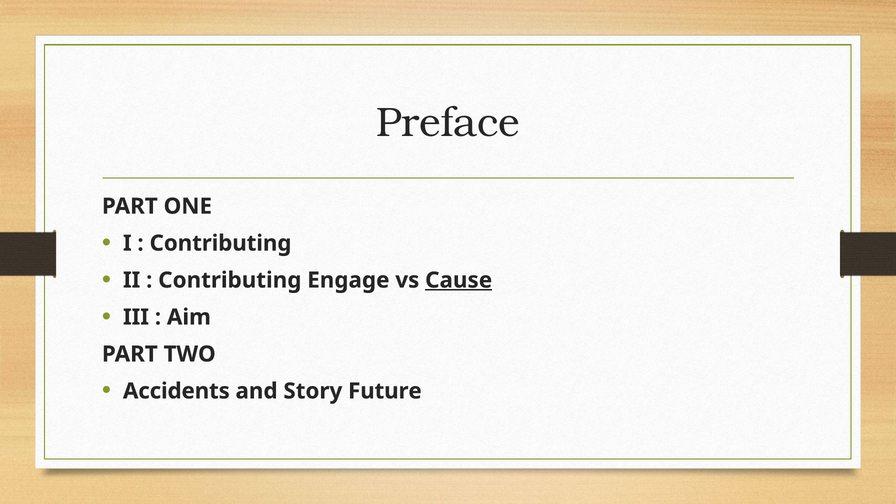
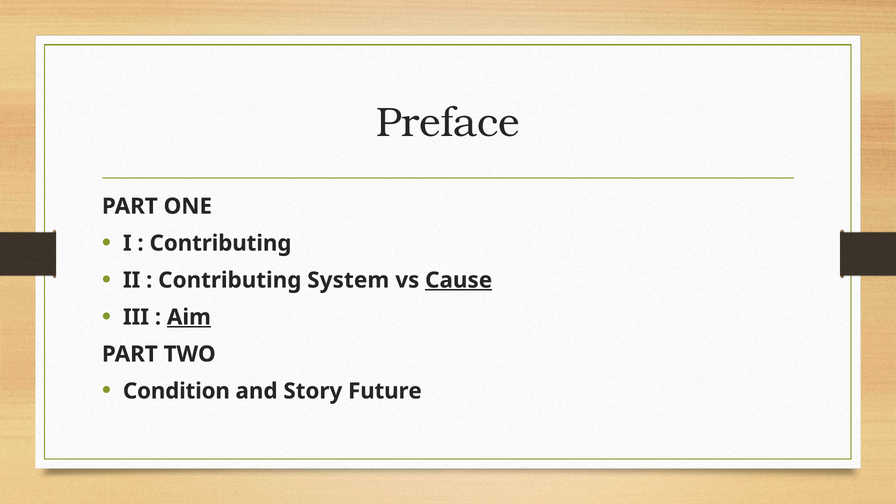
Engage: Engage -> System
Aim underline: none -> present
Accidents: Accidents -> Condition
